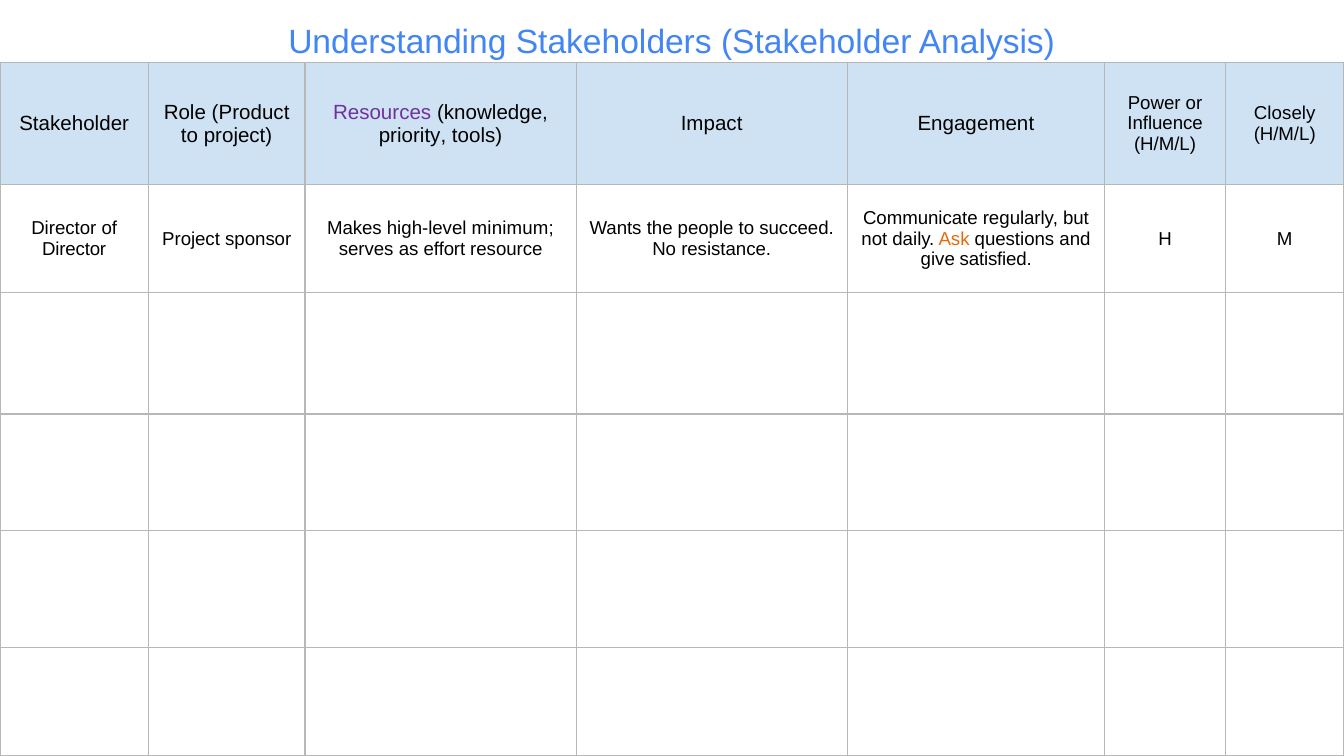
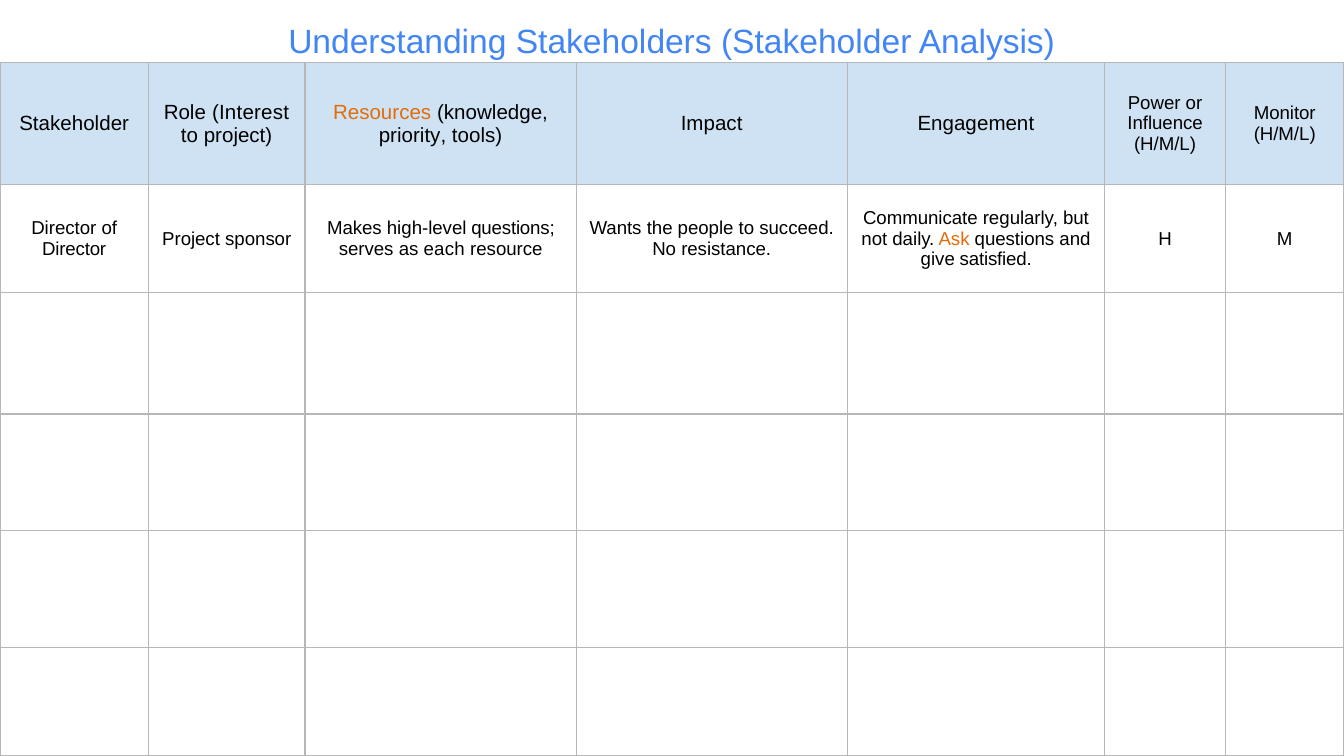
Product: Product -> Interest
Resources colour: purple -> orange
Closely: Closely -> Monitor
high-level minimum: minimum -> questions
effort: effort -> each
